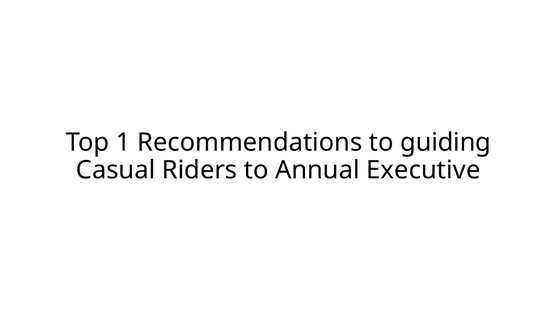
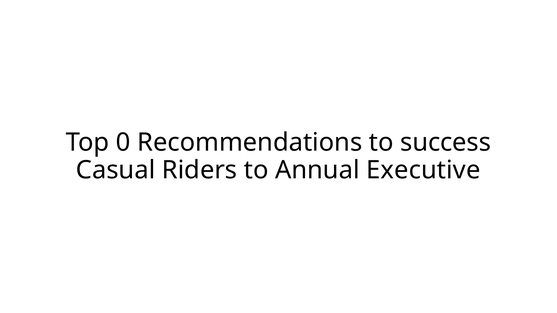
1: 1 -> 0
guiding: guiding -> success
